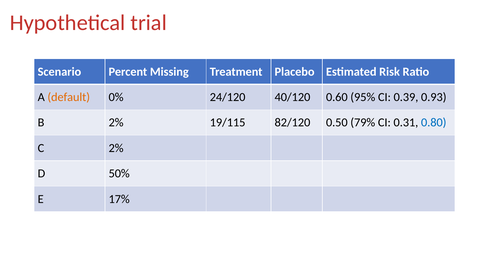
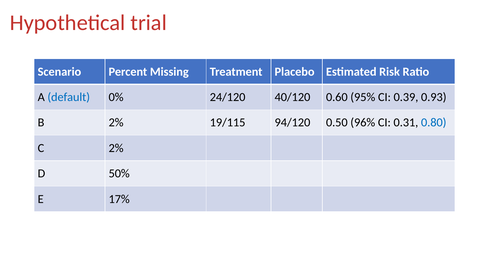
default colour: orange -> blue
82/120: 82/120 -> 94/120
79%: 79% -> 96%
